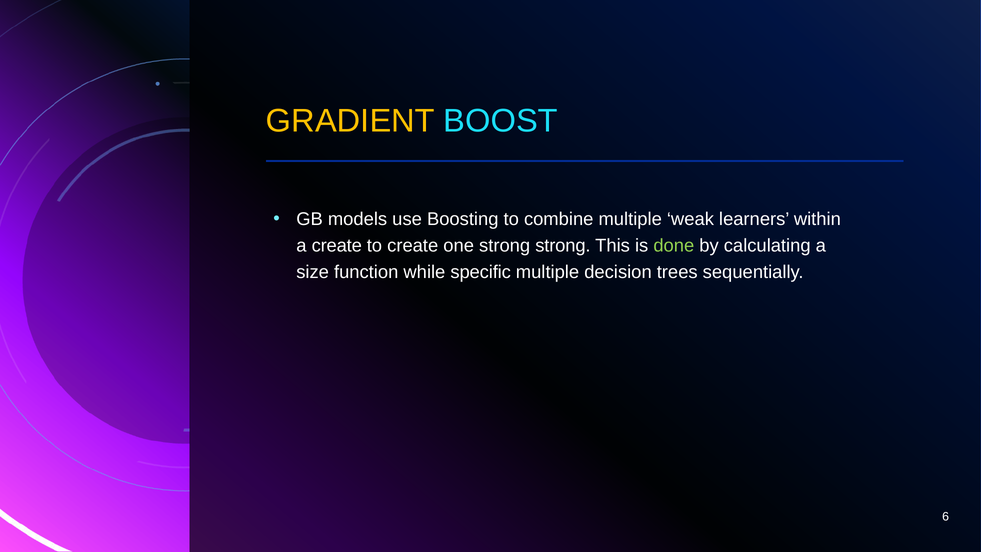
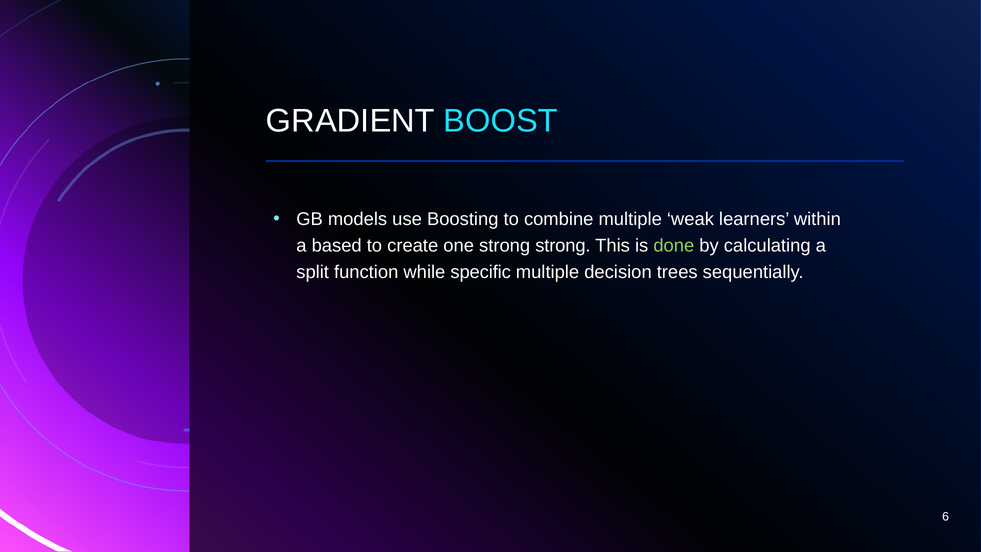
GRADIENT colour: yellow -> white
a create: create -> based
size: size -> split
